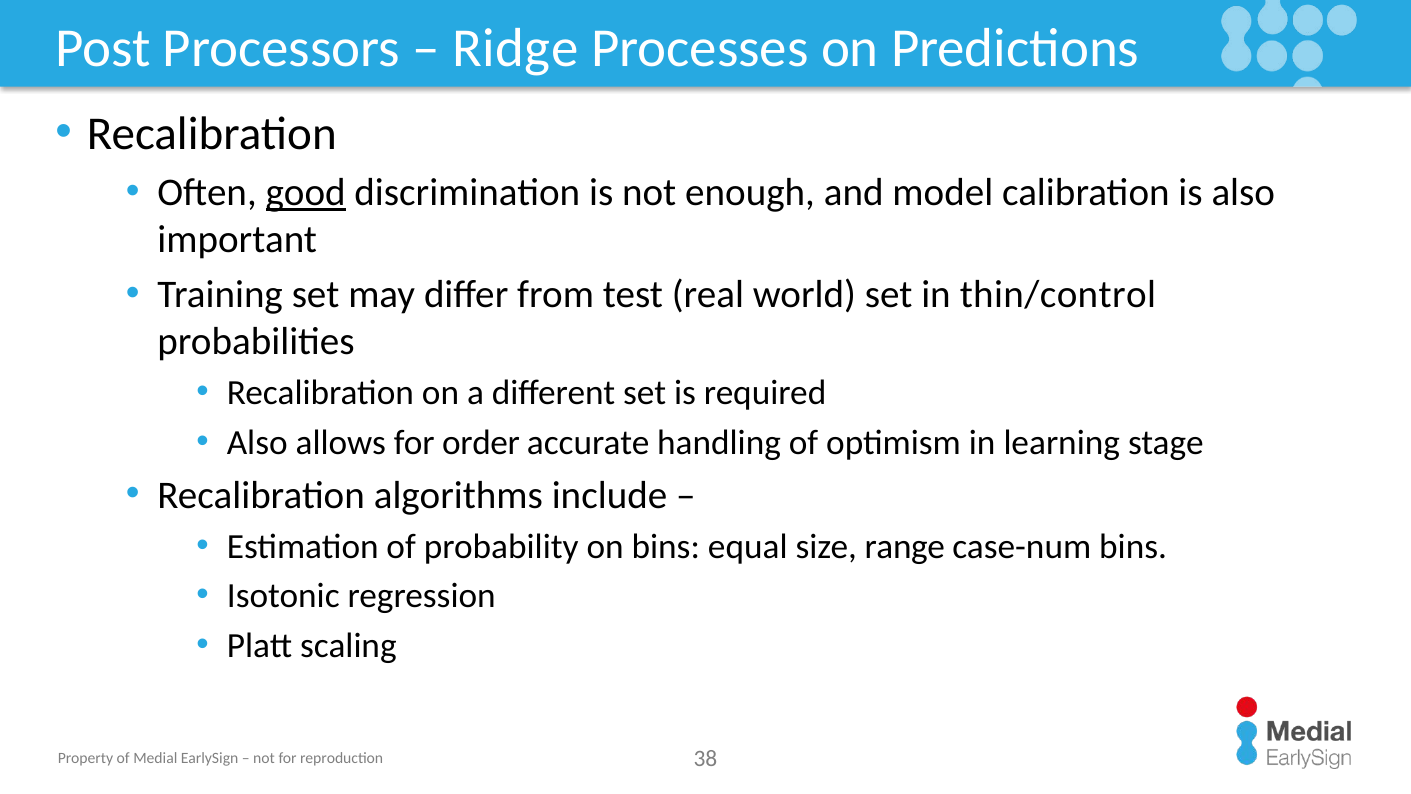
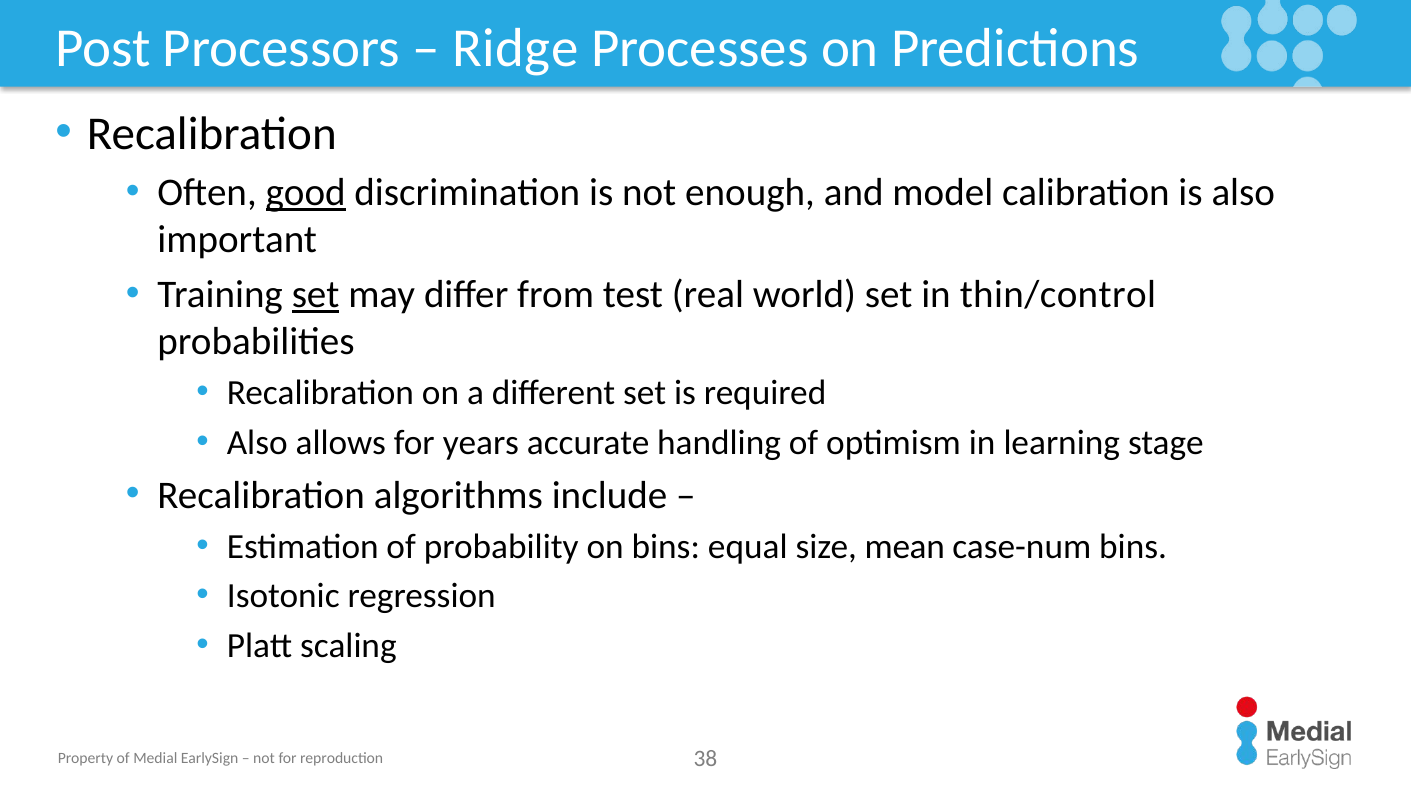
set at (316, 294) underline: none -> present
order: order -> years
range: range -> mean
